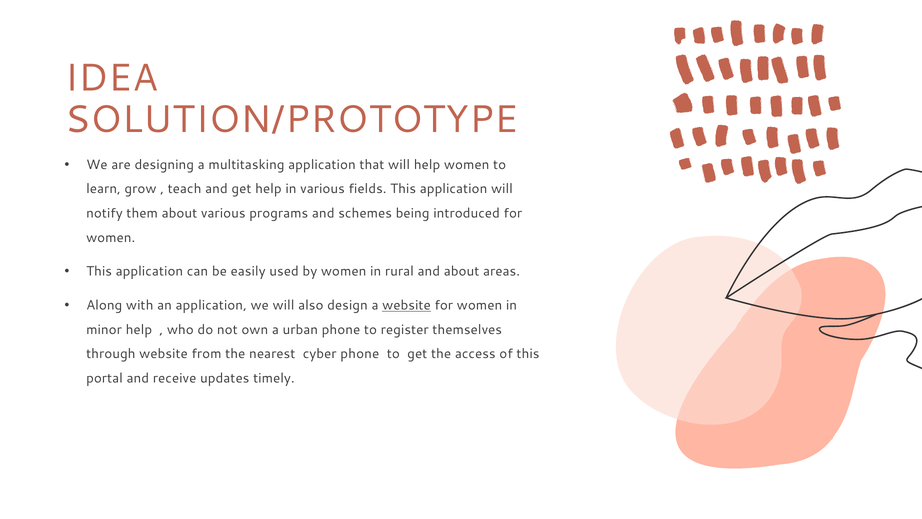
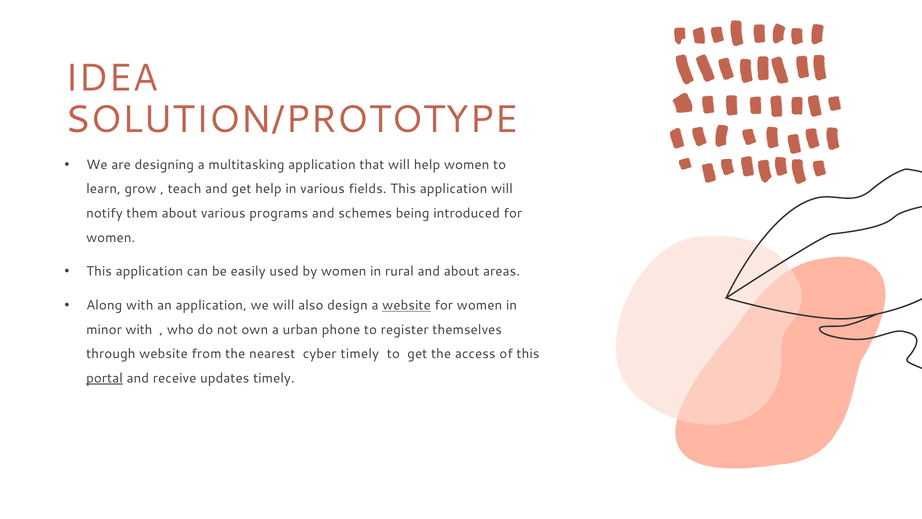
minor help: help -> with
cyber phone: phone -> timely
portal underline: none -> present
